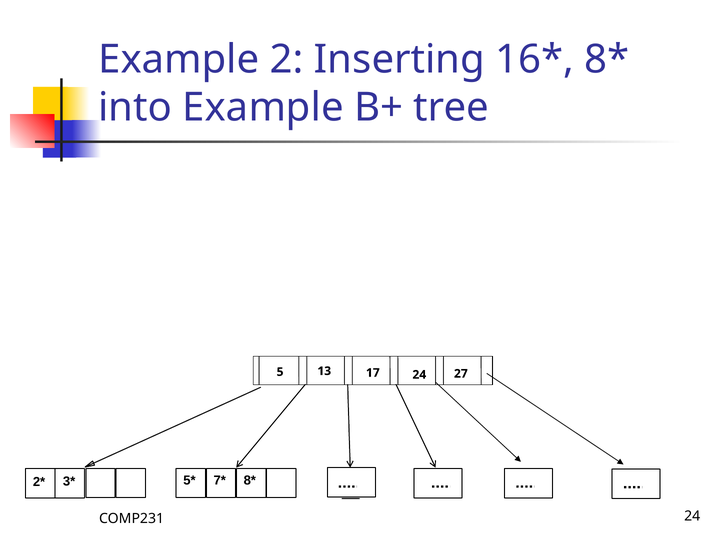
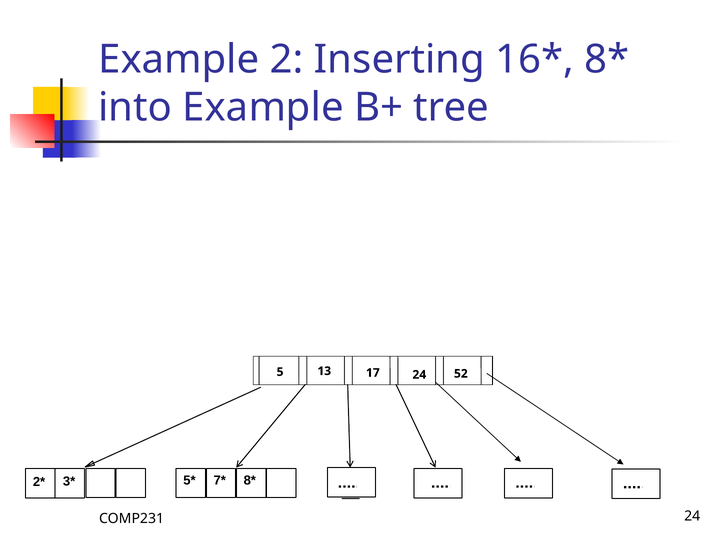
27: 27 -> 52
